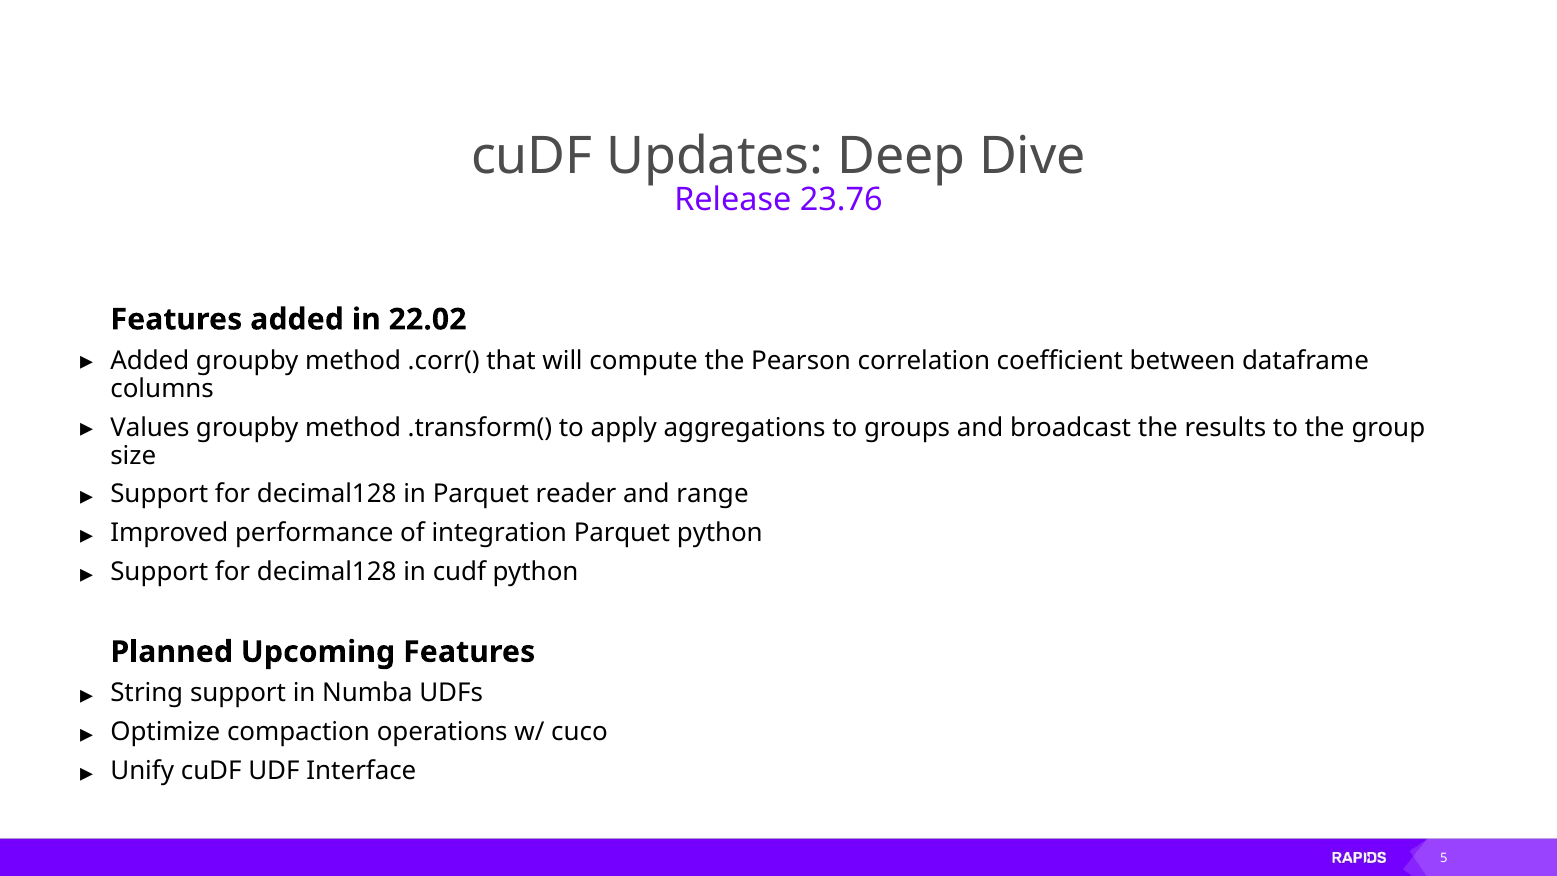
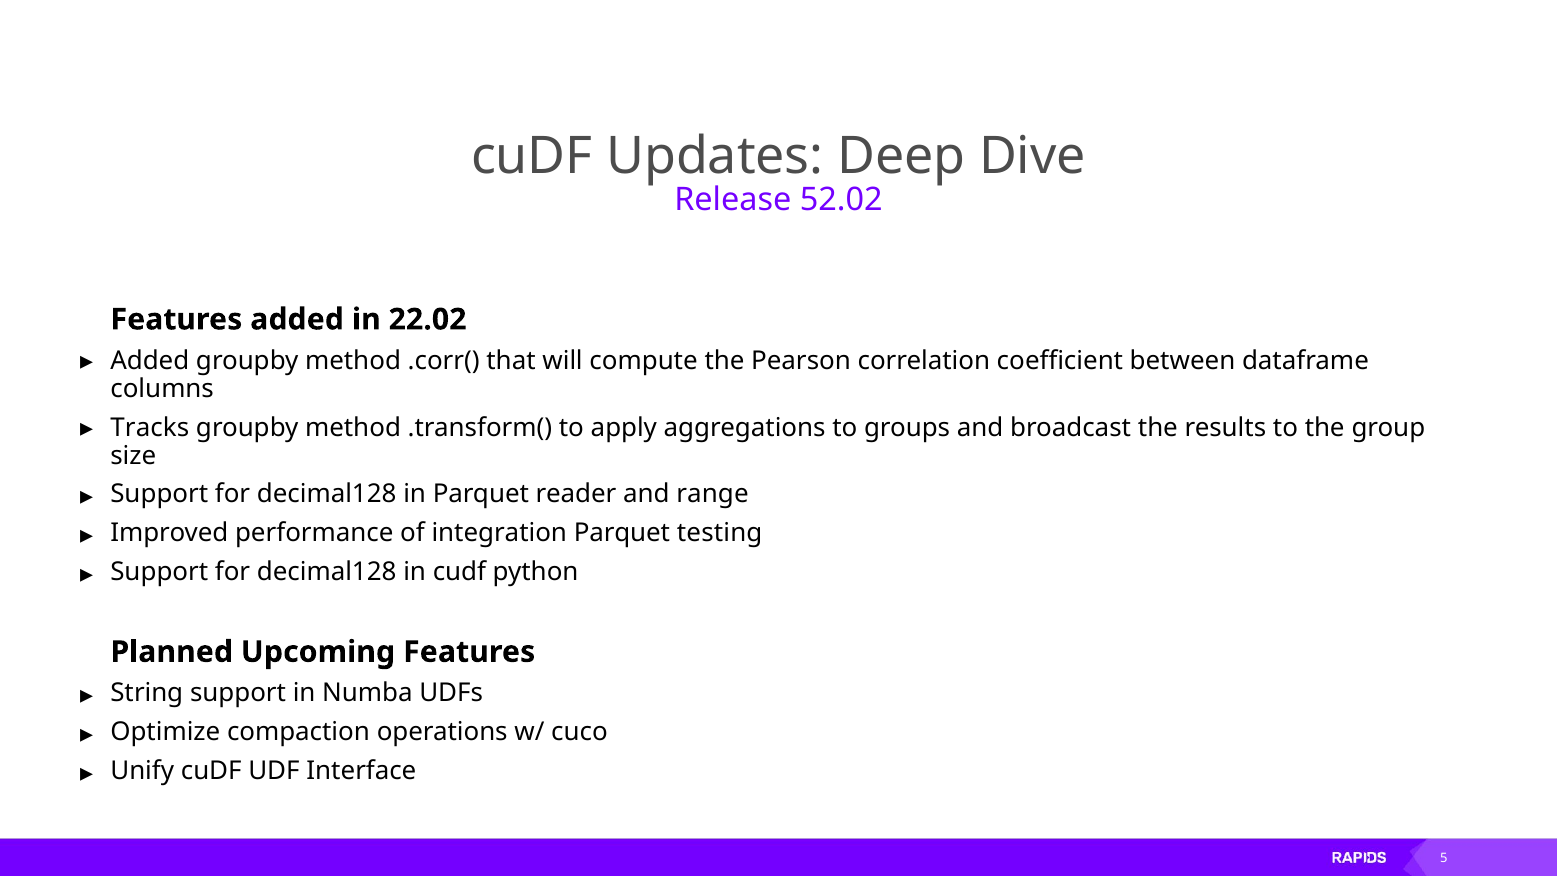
23.76: 23.76 -> 52.02
Values: Values -> Tracks
Parquet python: python -> testing
